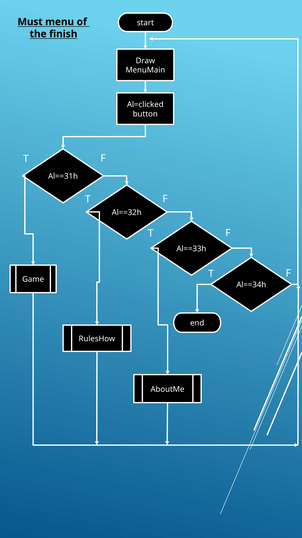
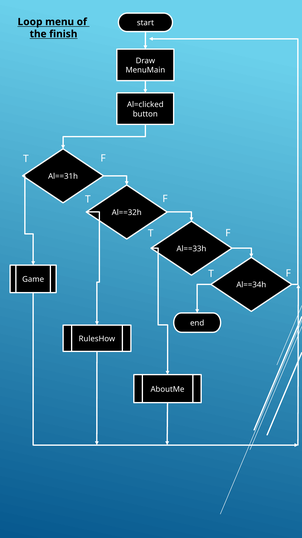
Must: Must -> Loop
